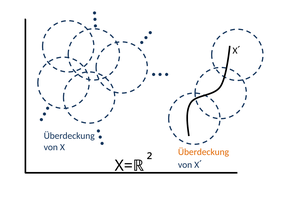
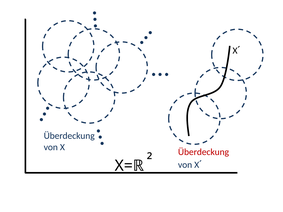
Überdeckung at (204, 152) colour: orange -> red
